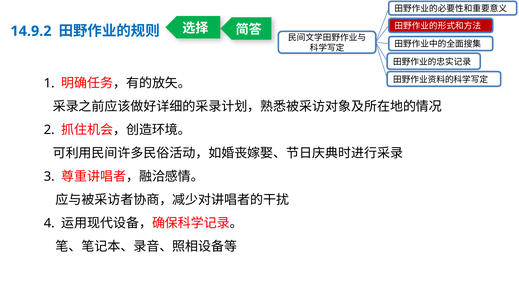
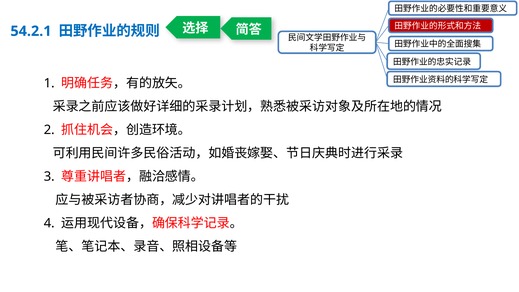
14.9.2: 14.9.2 -> 54.2.1
